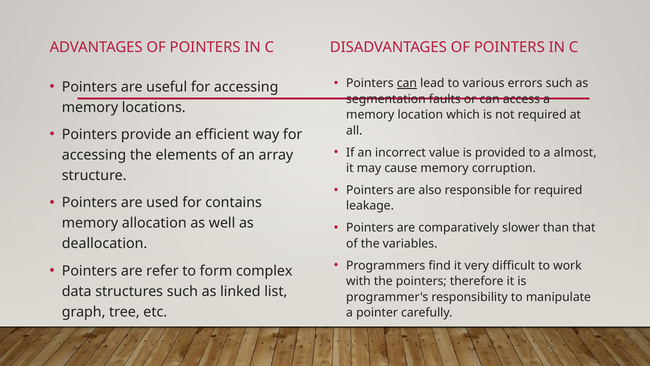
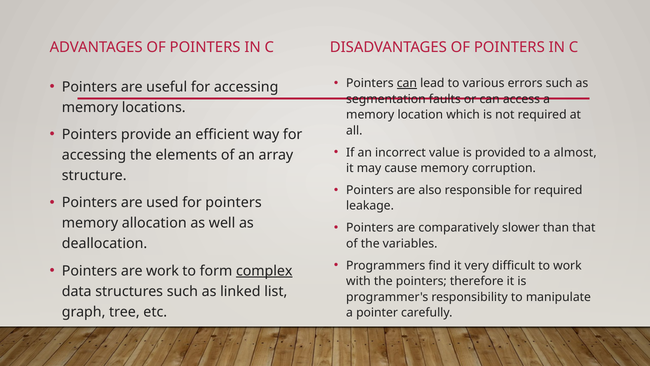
for contains: contains -> pointers
are refer: refer -> work
complex underline: none -> present
